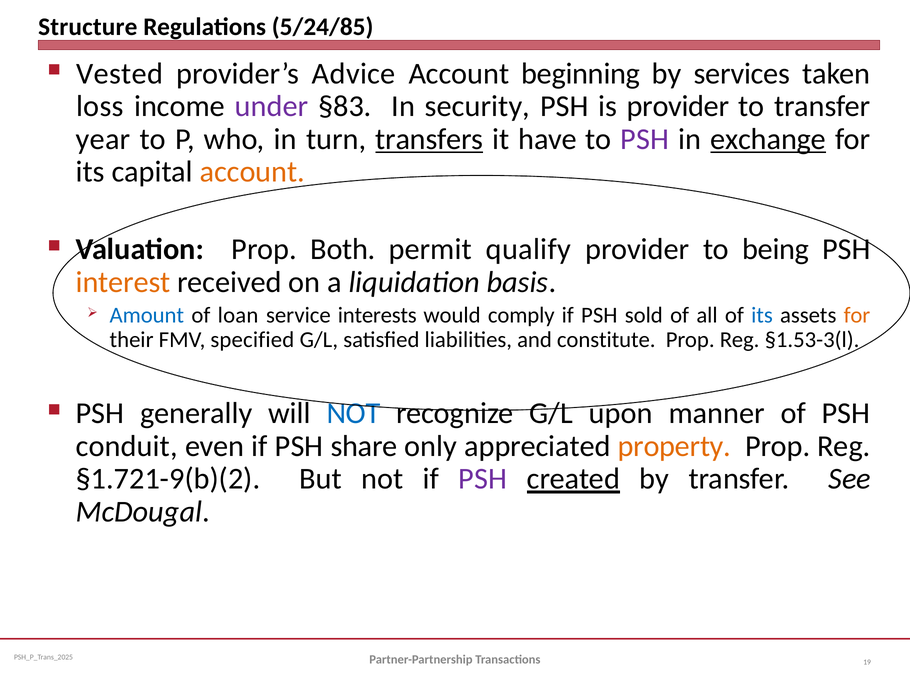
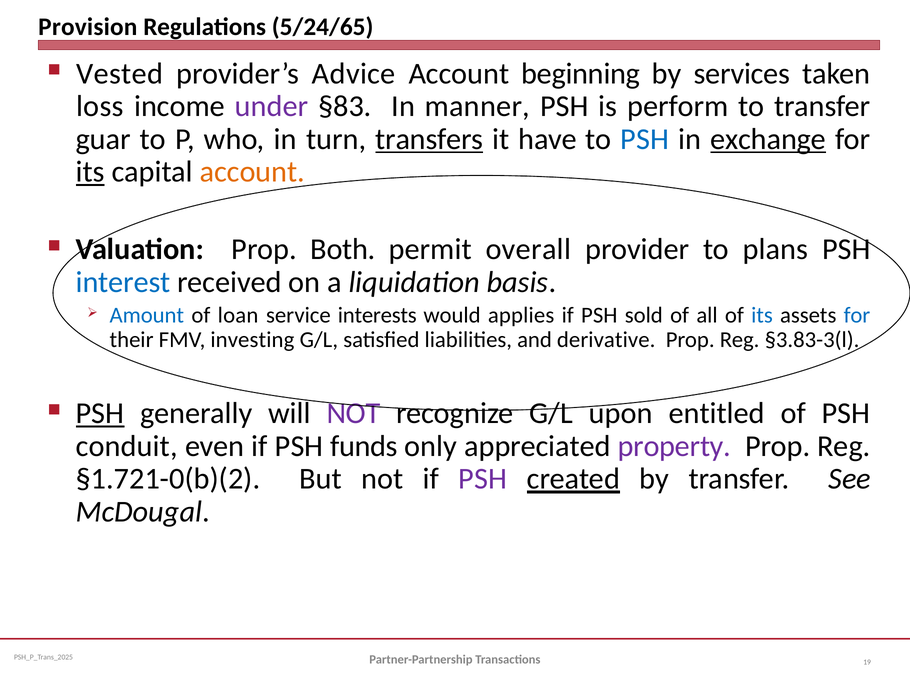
Structure: Structure -> Provision
5/24/85: 5/24/85 -> 5/24/65
security: security -> manner
is provider: provider -> perform
year: year -> guar
PSH at (645, 139) colour: purple -> blue
its at (90, 172) underline: none -> present
qualify: qualify -> overall
being: being -> plans
interest colour: orange -> blue
comply: comply -> applies
for at (857, 316) colour: orange -> blue
specified: specified -> investing
constitute: constitute -> derivative
§1.53-3(l: §1.53-3(l -> §3.83-3(l
PSH at (100, 414) underline: none -> present
NOT at (354, 414) colour: blue -> purple
manner: manner -> entitled
share: share -> funds
property colour: orange -> purple
§1.721-9(b)(2: §1.721-9(b)(2 -> §1.721-0(b)(2
